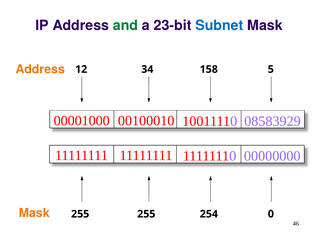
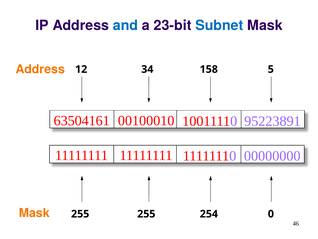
and colour: green -> blue
00001000: 00001000 -> 63504161
08583929: 08583929 -> 95223891
